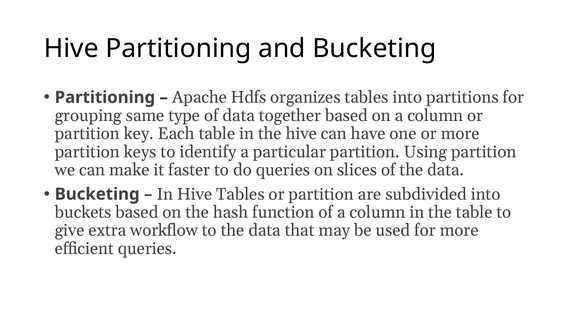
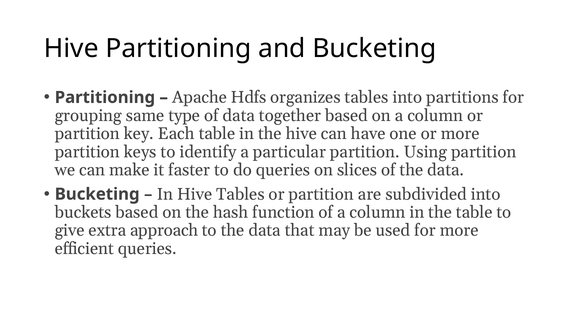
workflow: workflow -> approach
